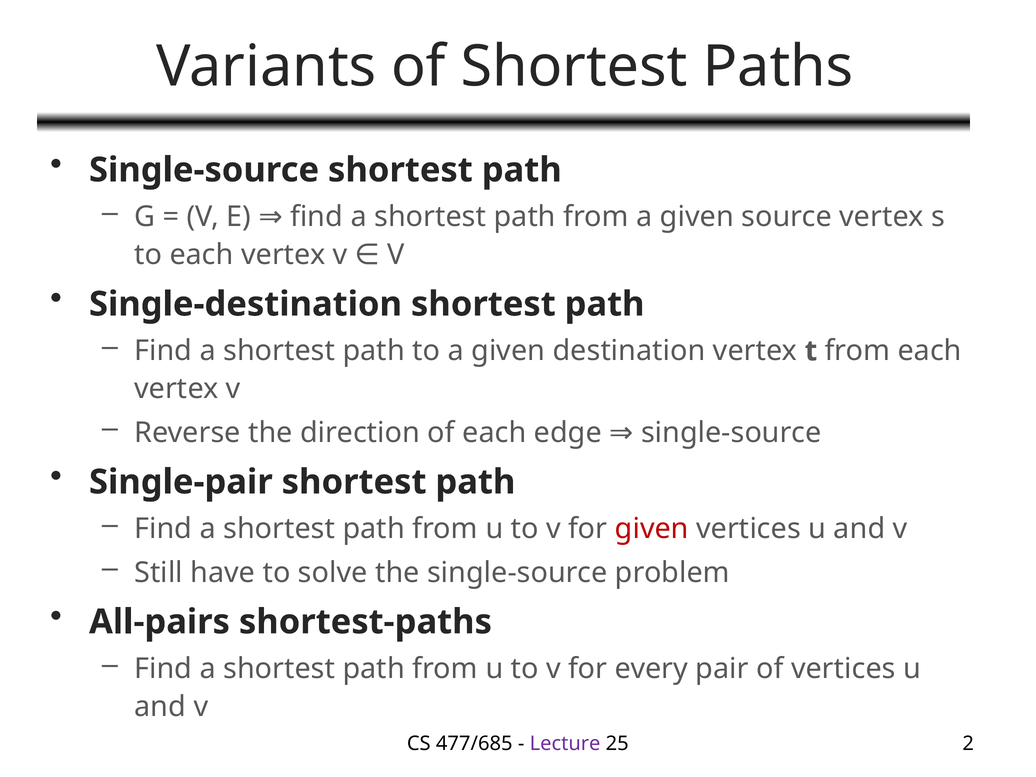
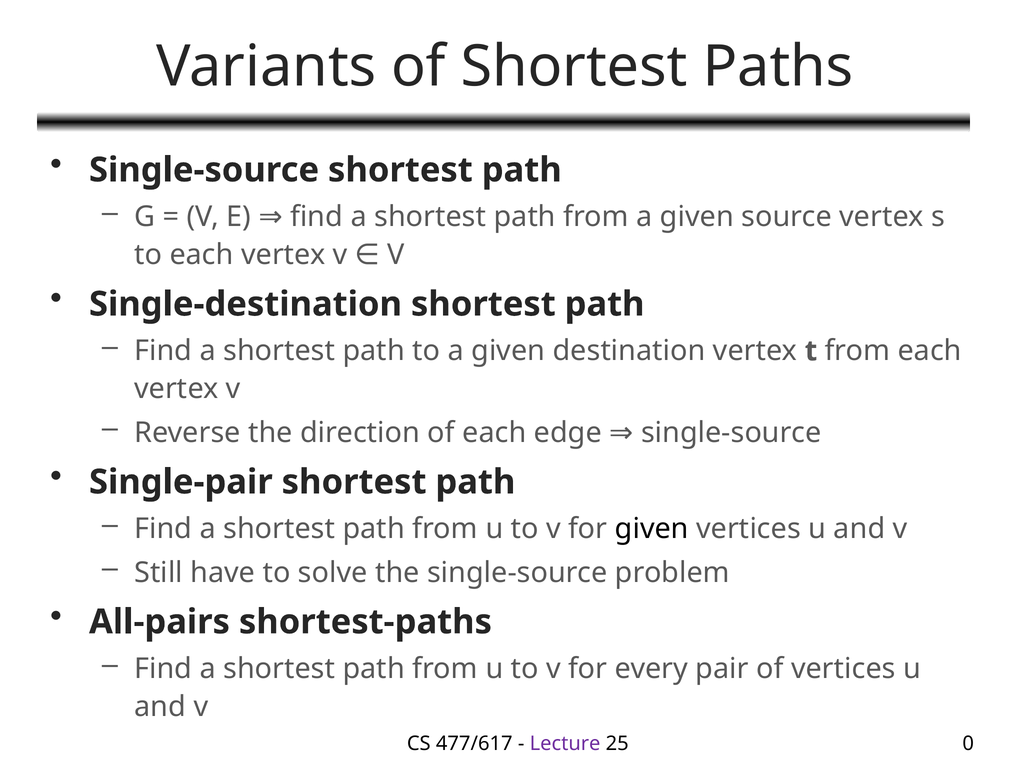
given at (652, 529) colour: red -> black
477/685: 477/685 -> 477/617
2: 2 -> 0
